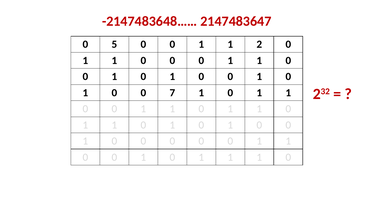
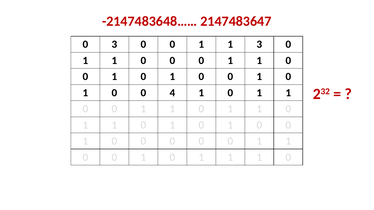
0 5: 5 -> 3
1 2: 2 -> 3
7: 7 -> 4
